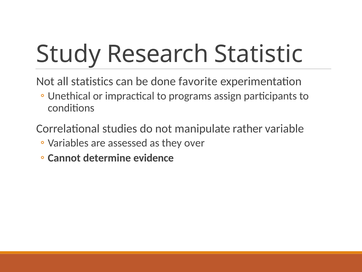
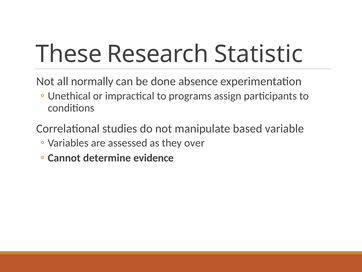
Study: Study -> These
statistics: statistics -> normally
favorite: favorite -> absence
rather: rather -> based
